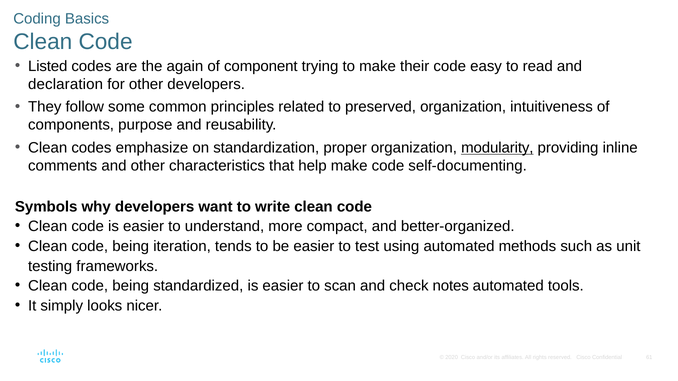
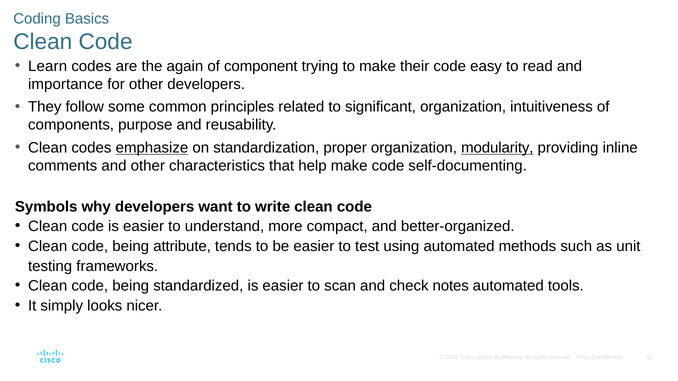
Listed: Listed -> Learn
declaration: declaration -> importance
preserved: preserved -> significant
emphasize underline: none -> present
iteration: iteration -> attribute
